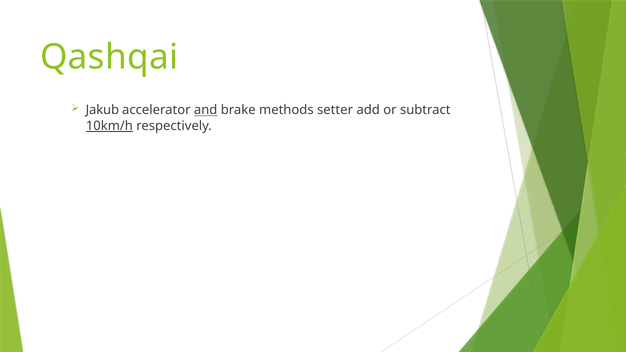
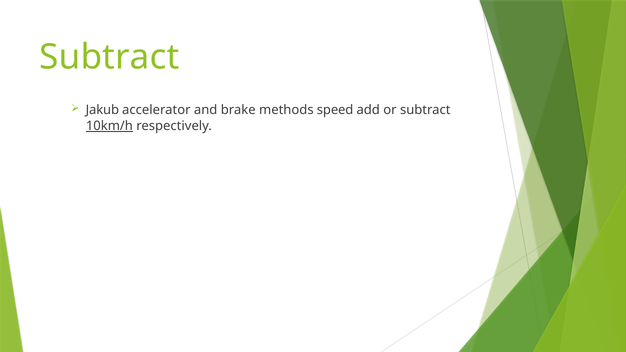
Qashqai at (109, 57): Qashqai -> Subtract
and underline: present -> none
setter: setter -> speed
